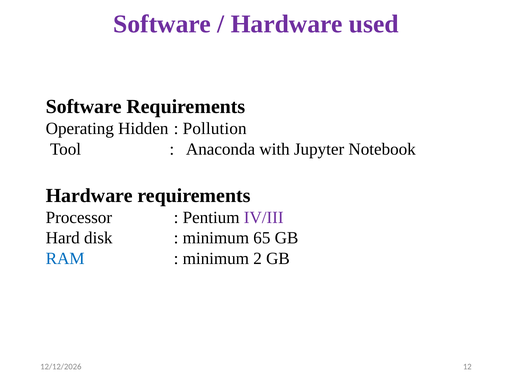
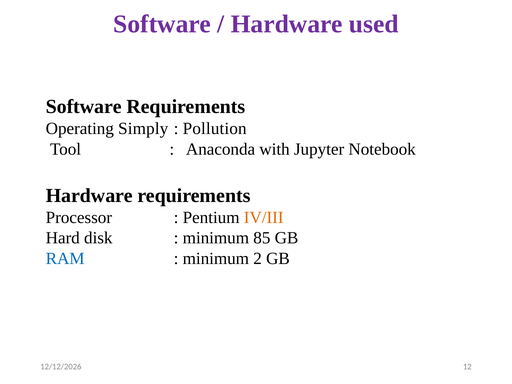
Hidden: Hidden -> Simply
IV/III colour: purple -> orange
65: 65 -> 85
